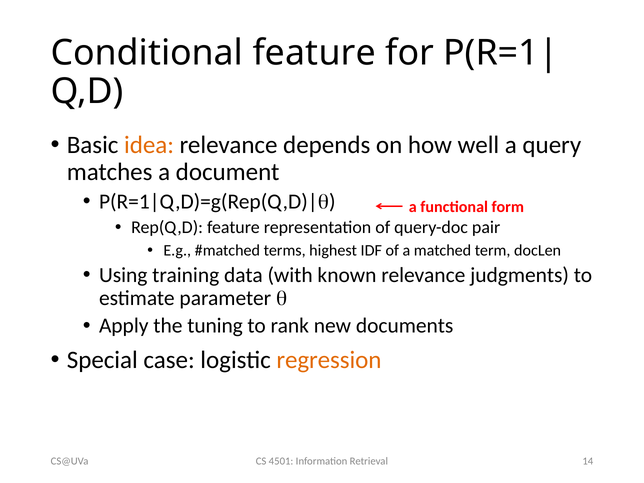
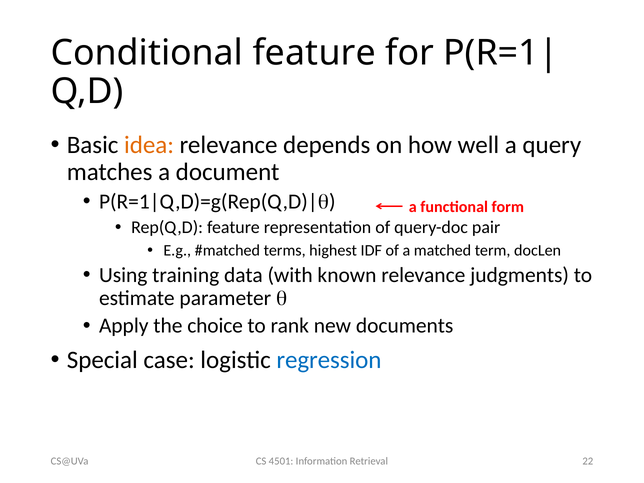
tuning: tuning -> choice
regression colour: orange -> blue
14: 14 -> 22
